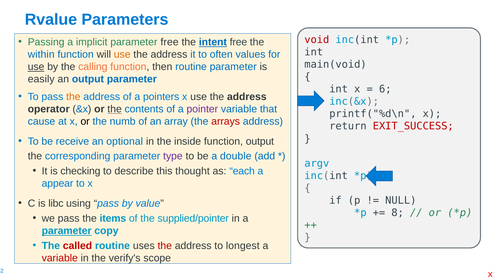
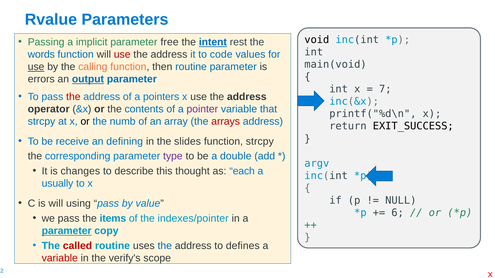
void colour: red -> black
intent free: free -> rest
within: within -> words
use at (122, 55) colour: orange -> red
often: often -> code
easily: easily -> errors
output at (88, 79) underline: none -> present
6: 6 -> 7
the at (73, 97) colour: orange -> red
the at (115, 109) underline: present -> none
cause at (42, 122): cause -> strcpy
EXIT_SUCCESS colour: red -> black
optional: optional -> defining
inside: inside -> slides
function output: output -> strcpy
checking: checking -> changes
appear: appear -> usually
is libc: libc -> will
8: 8 -> 6
supplied/pointer: supplied/pointer -> indexes/pointer
the at (165, 246) colour: red -> blue
longest: longest -> defines
